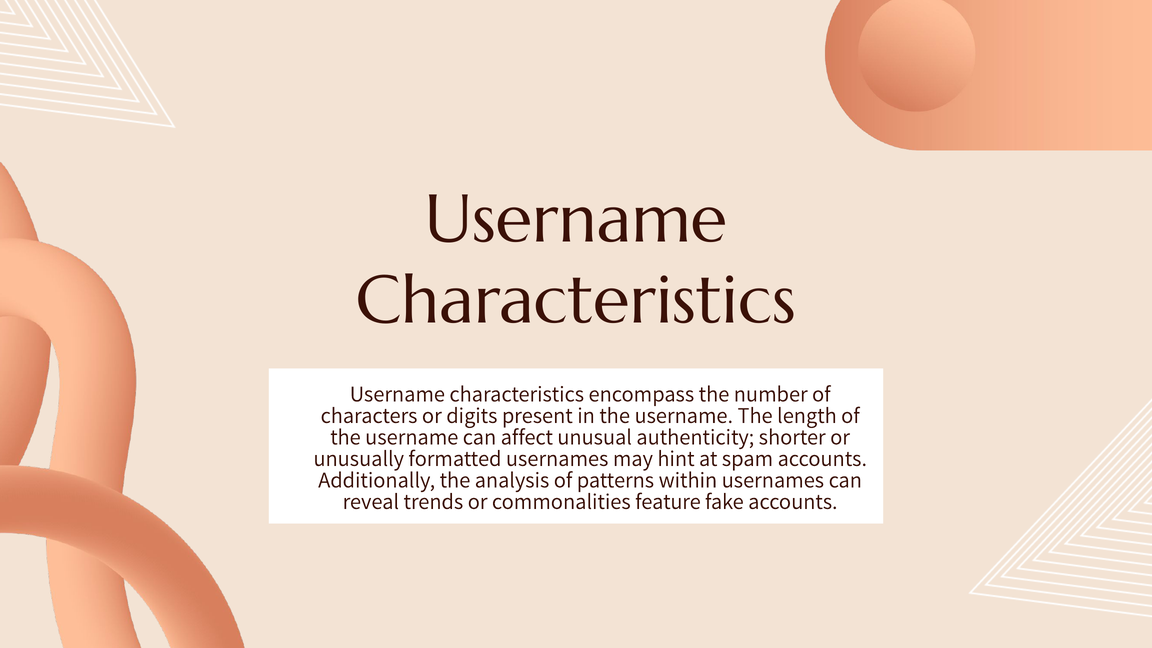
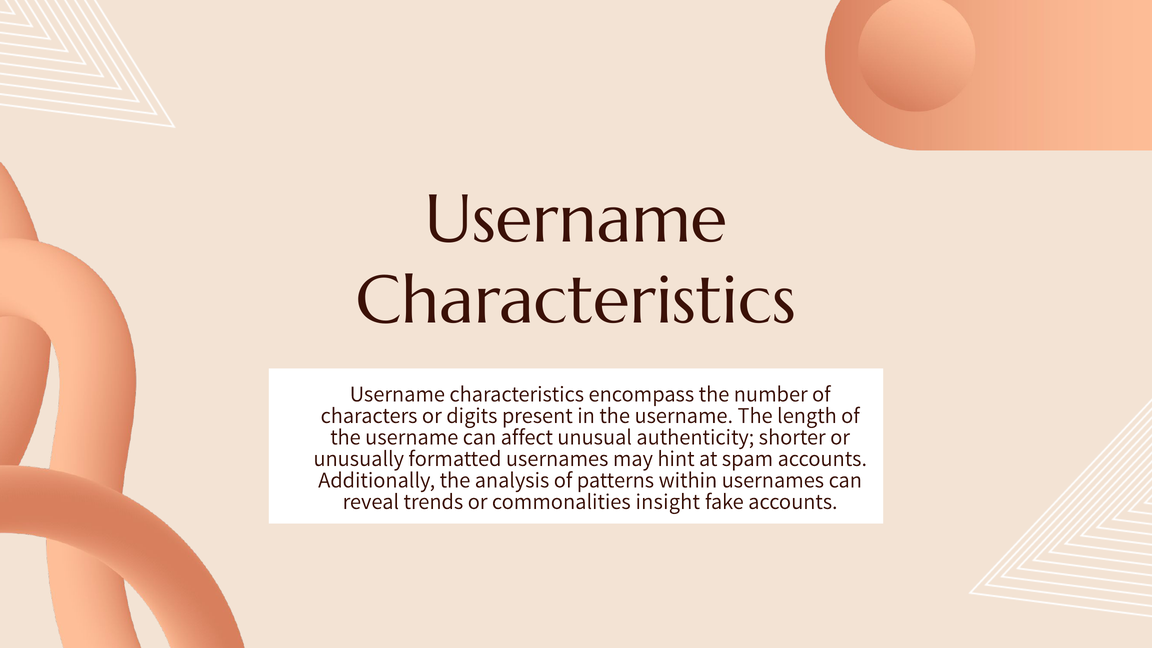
feature: feature -> insight
